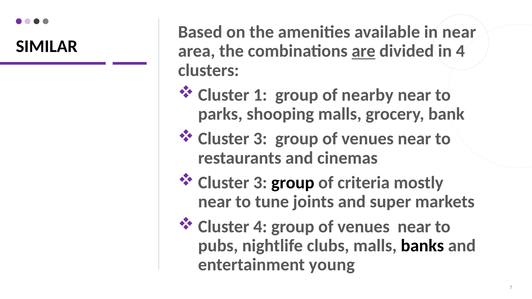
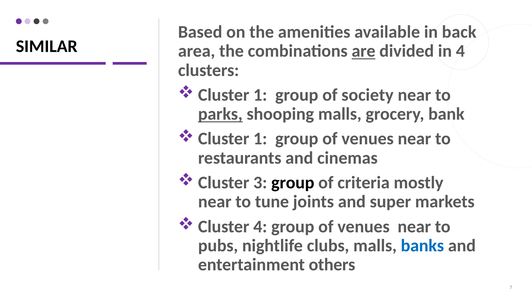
in near: near -> back
nearby: nearby -> society
parks underline: none -> present
3 at (260, 139): 3 -> 1
banks colour: black -> blue
young: young -> others
